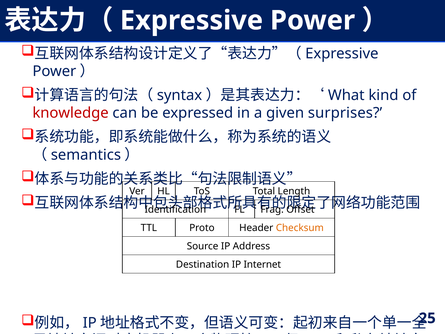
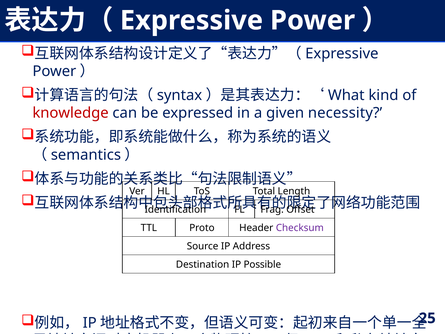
surprises: surprises -> necessity
Checksum colour: orange -> purple
Internet: Internet -> Possible
